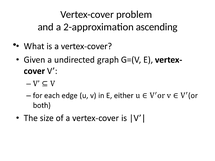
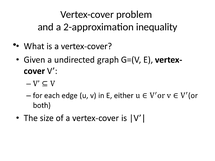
ascending: ascending -> inequality
